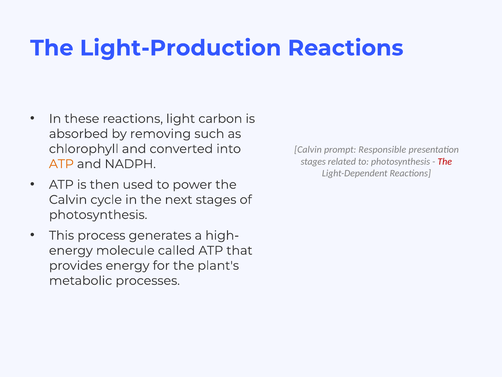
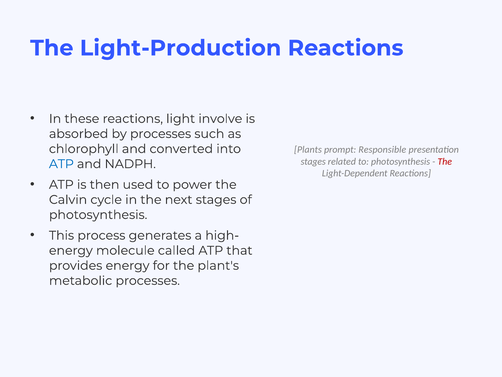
carbon: carbon -> involve
by removing: removing -> processes
Calvin at (308, 150): Calvin -> Plants
ATP at (61, 164) colour: orange -> blue
